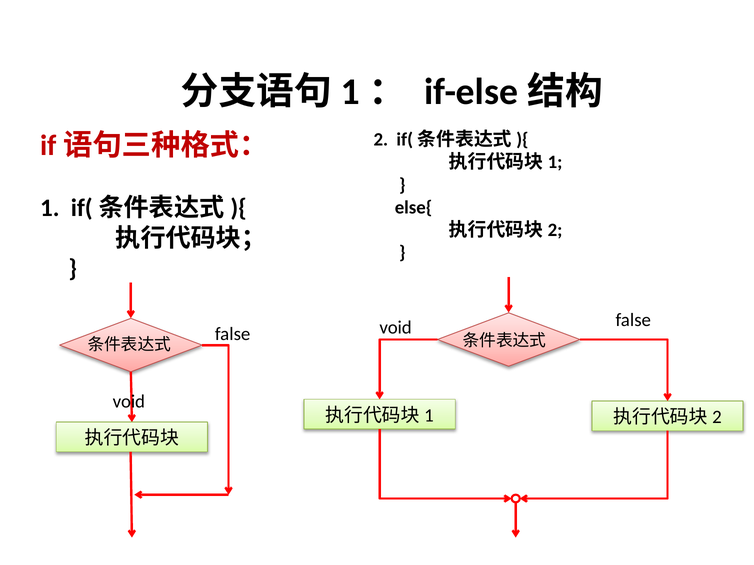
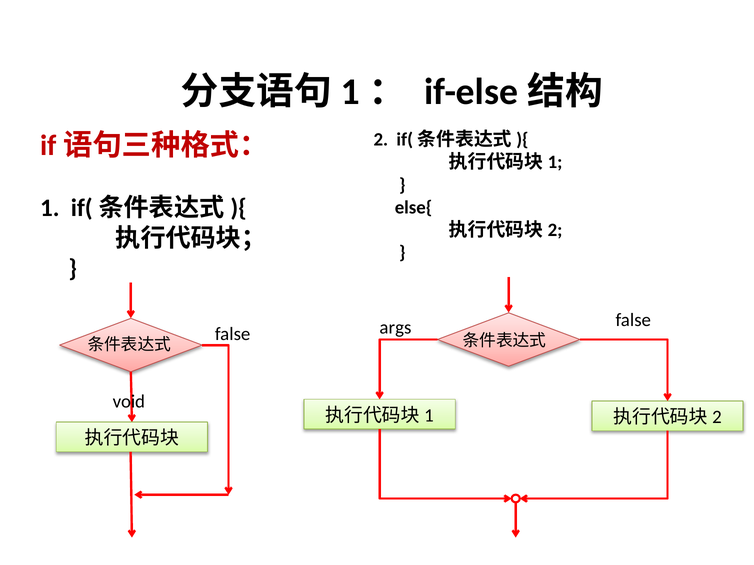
void at (396, 328): void -> args
